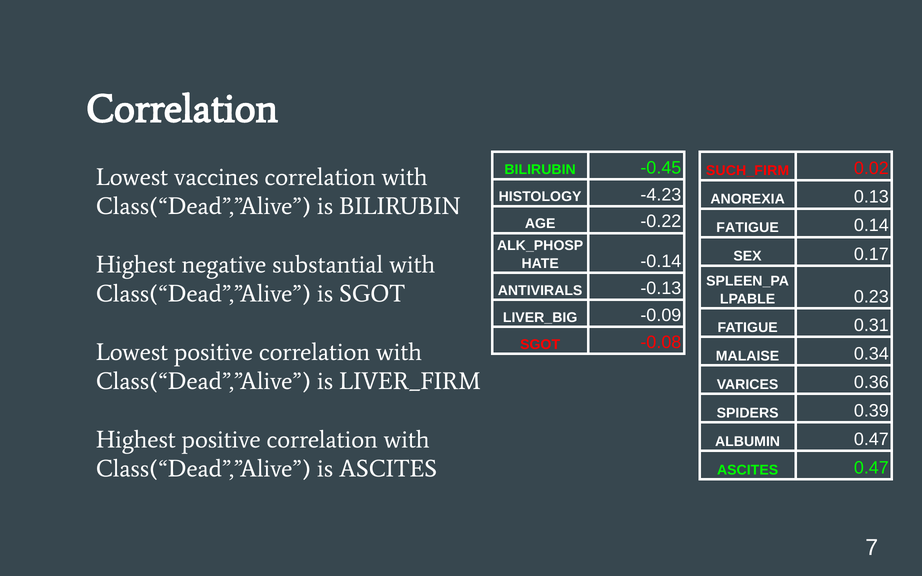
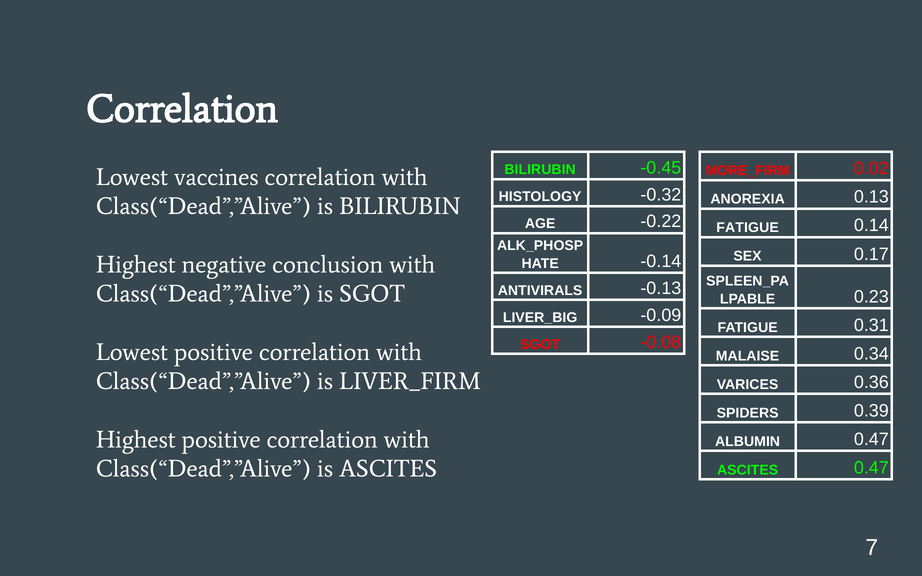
SUCH_FIRM: SUCH_FIRM -> MORE_FIRM
-4.23: -4.23 -> -0.32
substantial: substantial -> conclusion
